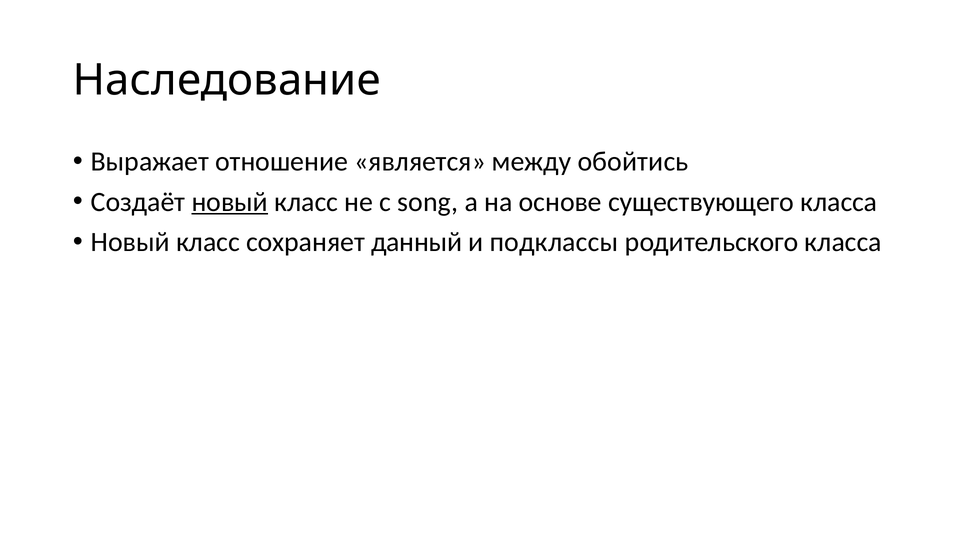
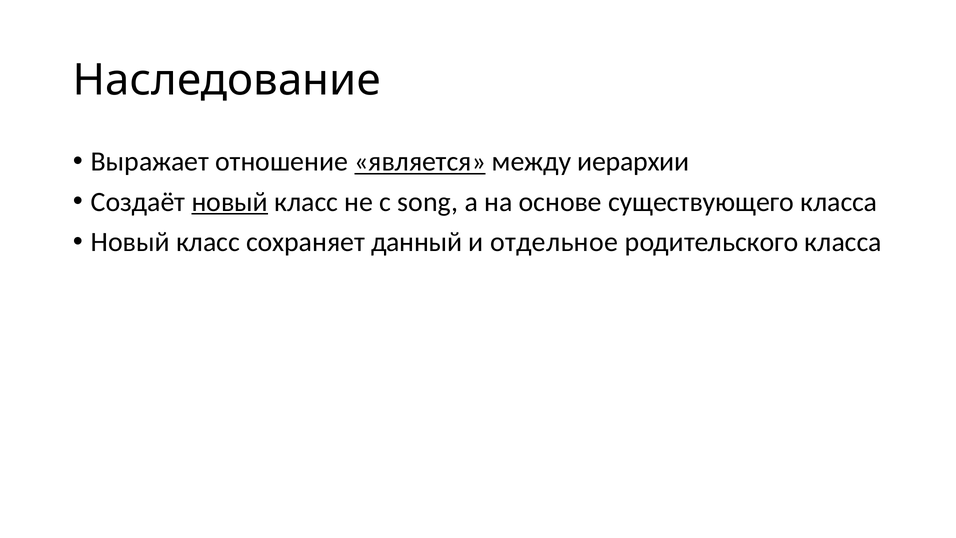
является underline: none -> present
обойтись: обойтись -> иерархии
подклассы: подклассы -> отдельное
